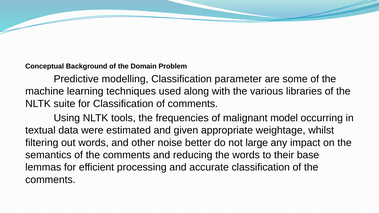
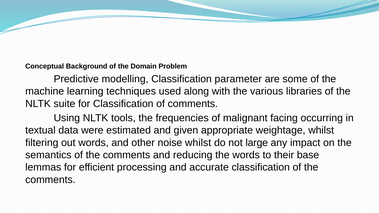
model: model -> facing
noise better: better -> whilst
